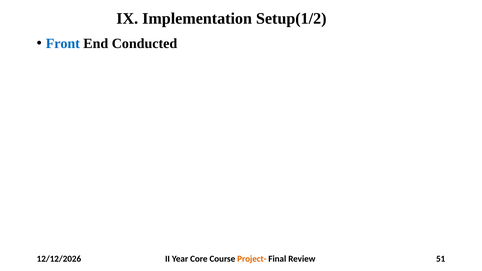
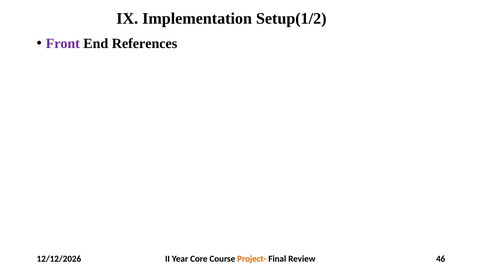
Front colour: blue -> purple
Conducted: Conducted -> References
51: 51 -> 46
